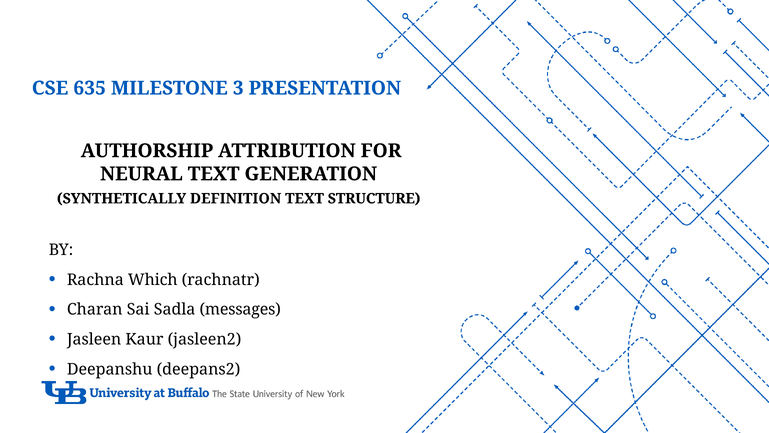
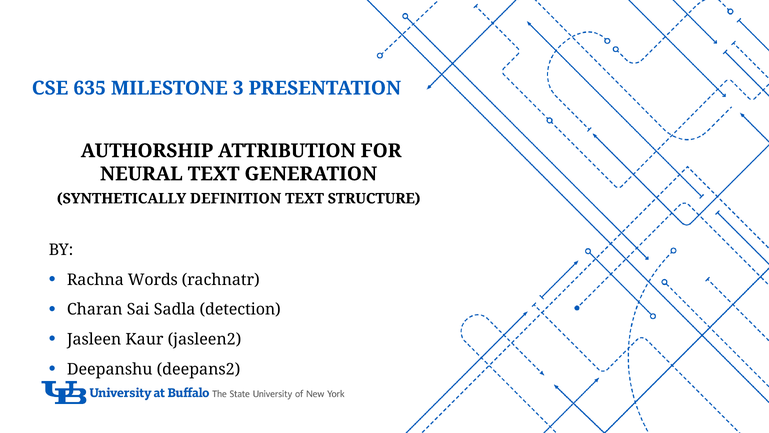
Which: Which -> Words
messages: messages -> detection
